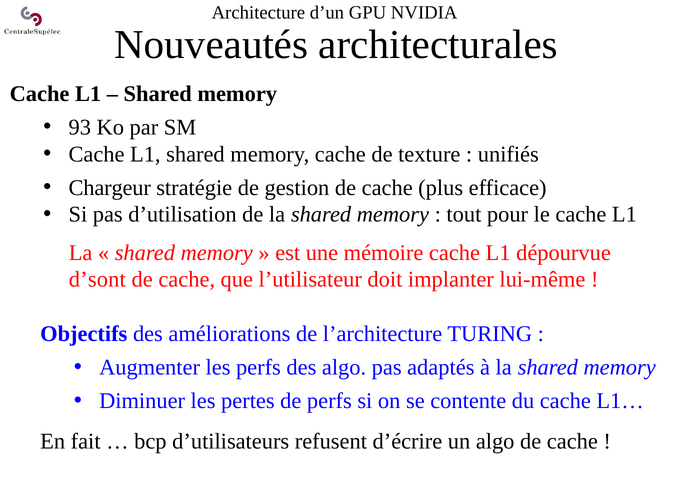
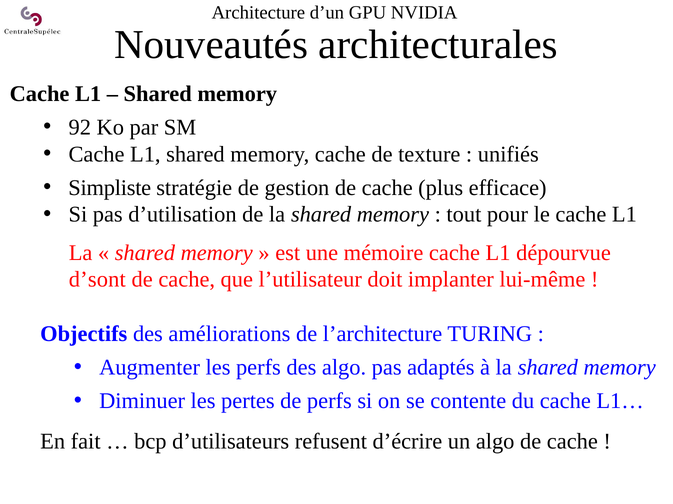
93: 93 -> 92
Chargeur: Chargeur -> Simpliste
